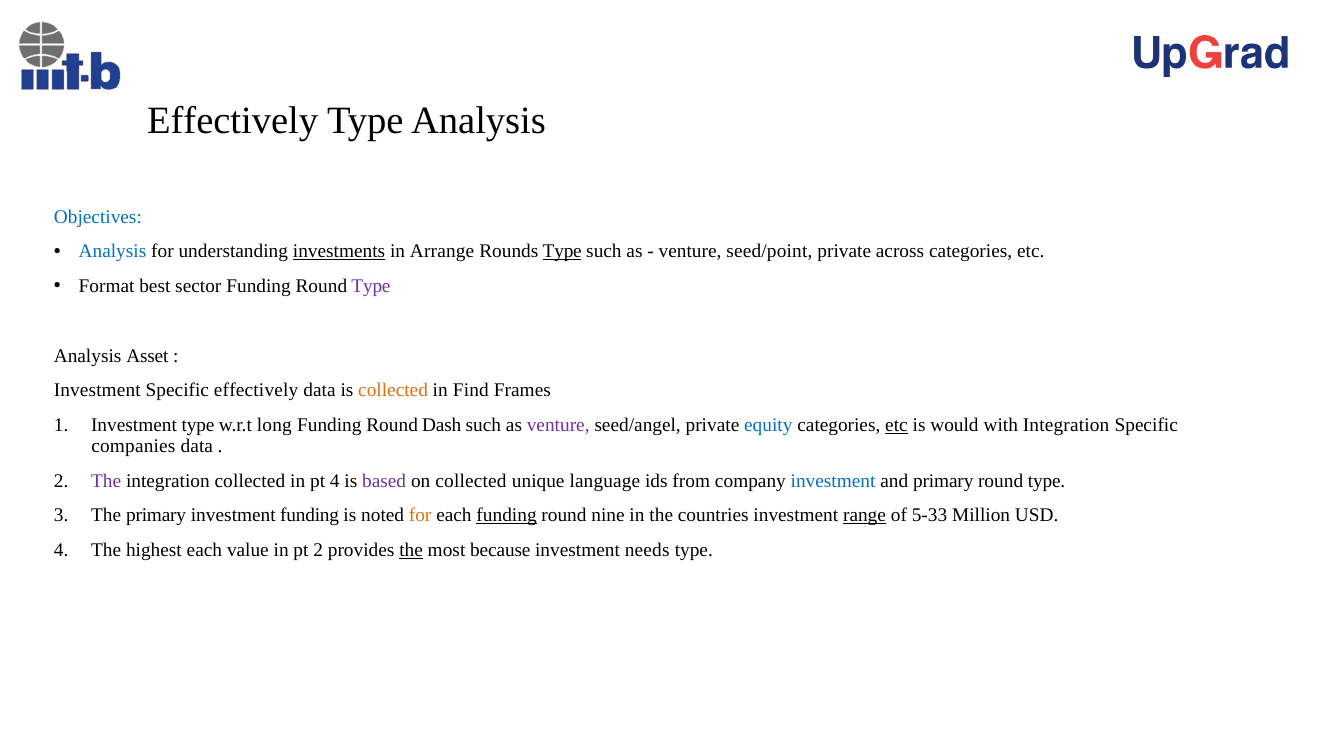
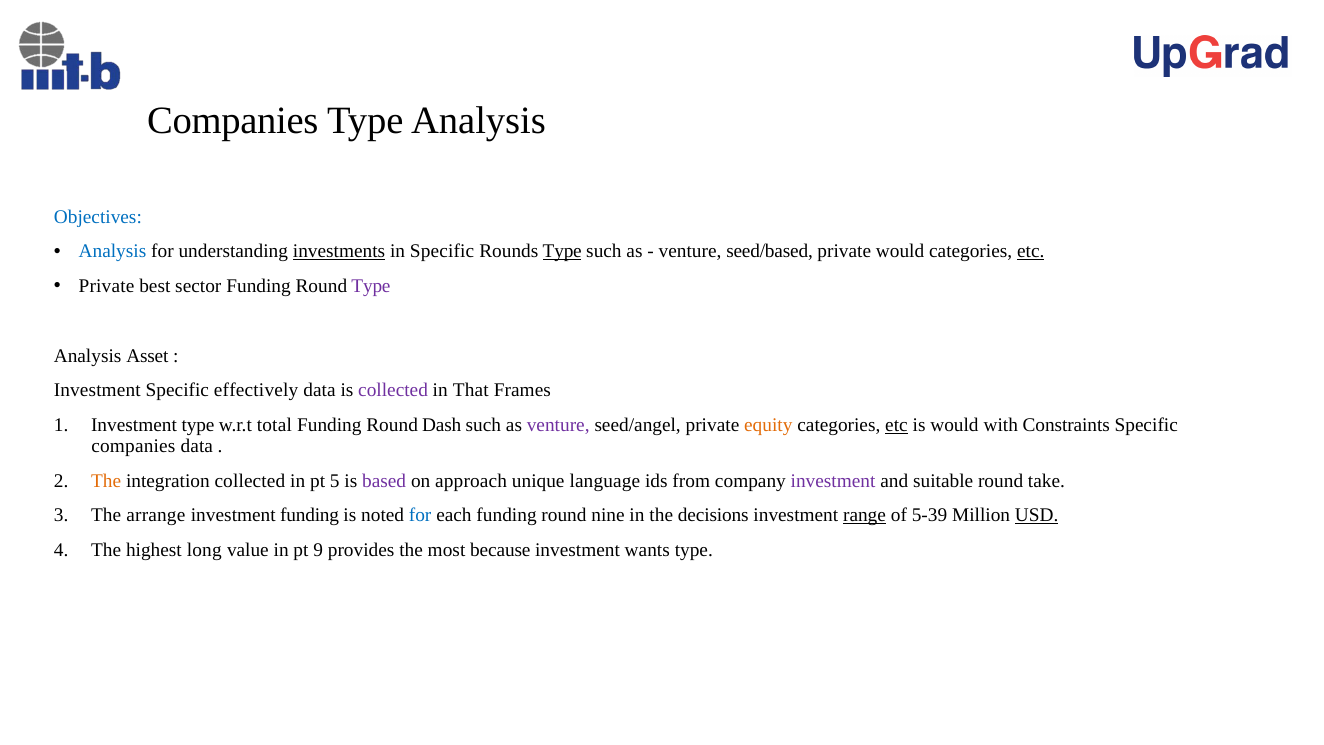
Effectively at (233, 121): Effectively -> Companies
in Arrange: Arrange -> Specific
seed/point: seed/point -> seed/based
private across: across -> would
etc at (1031, 251) underline: none -> present
Format at (107, 286): Format -> Private
collected at (393, 390) colour: orange -> purple
Find: Find -> That
long: long -> total
equity colour: blue -> orange
with Integration: Integration -> Constraints
The at (106, 481) colour: purple -> orange
pt 4: 4 -> 5
on collected: collected -> approach
investment at (833, 481) colour: blue -> purple
and primary: primary -> suitable
type at (1047, 481): type -> take
The primary: primary -> arrange
for at (420, 515) colour: orange -> blue
funding at (507, 515) underline: present -> none
countries: countries -> decisions
5-33: 5-33 -> 5-39
USD underline: none -> present
highest each: each -> long
pt 2: 2 -> 9
the at (411, 550) underline: present -> none
needs: needs -> wants
